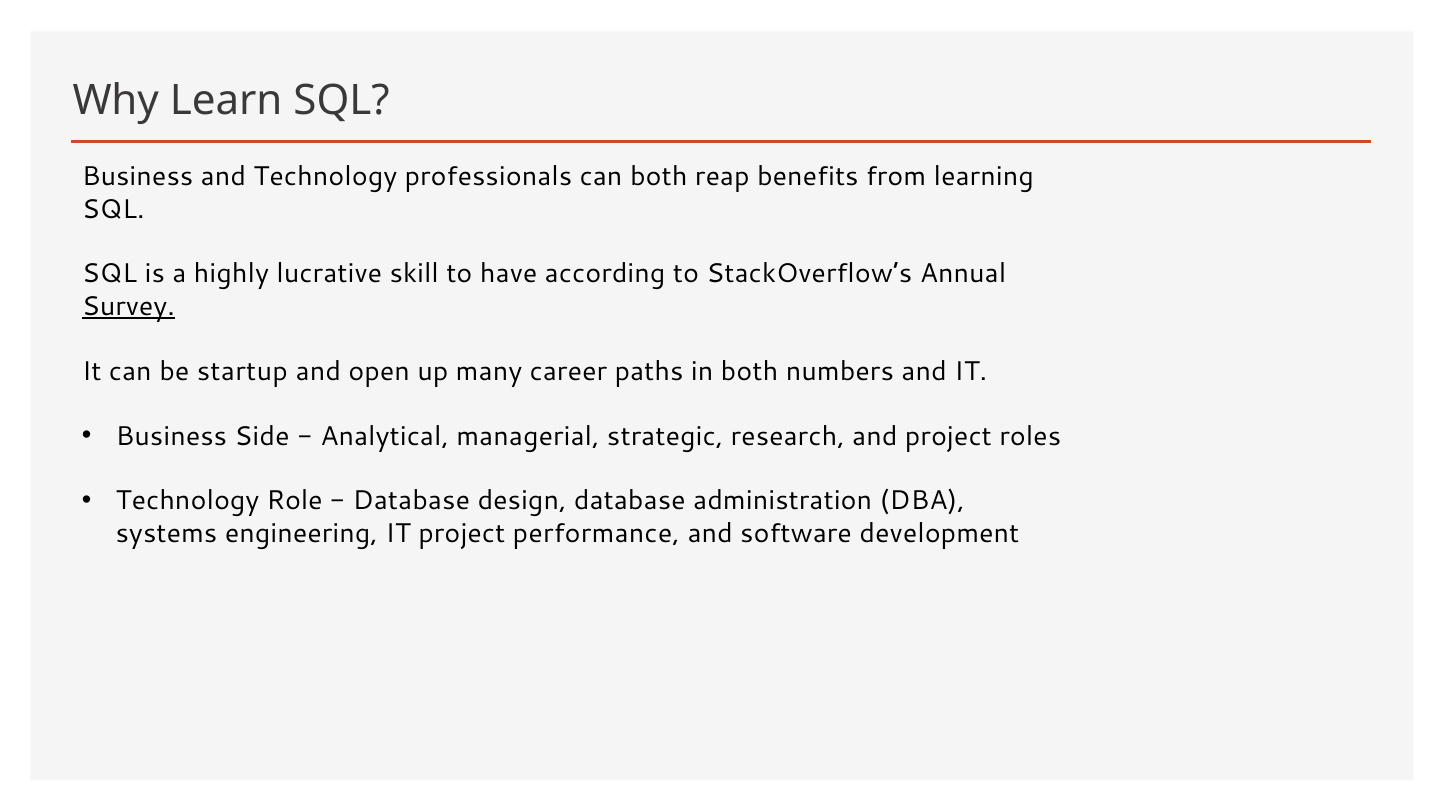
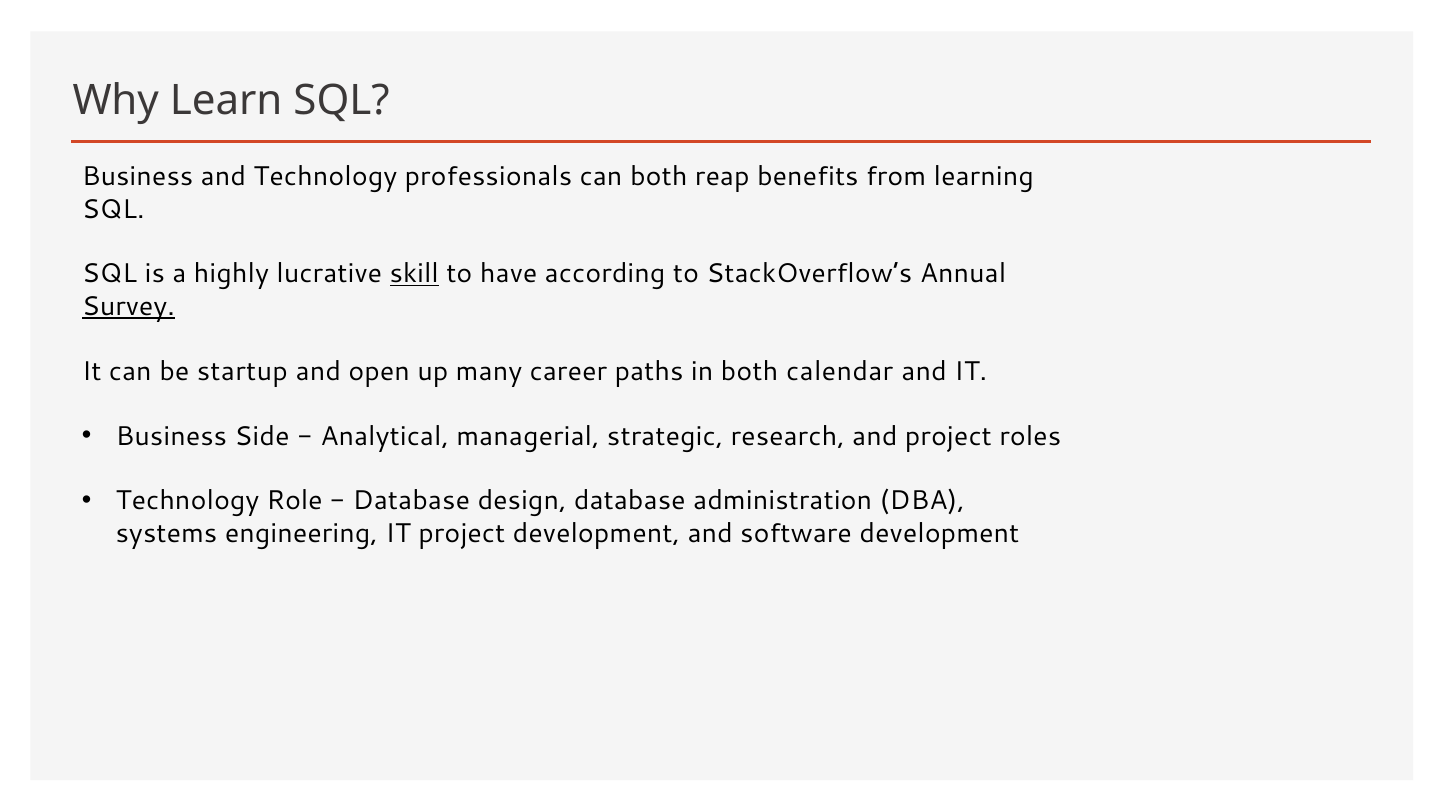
skill underline: none -> present
numbers: numbers -> calendar
project performance: performance -> development
